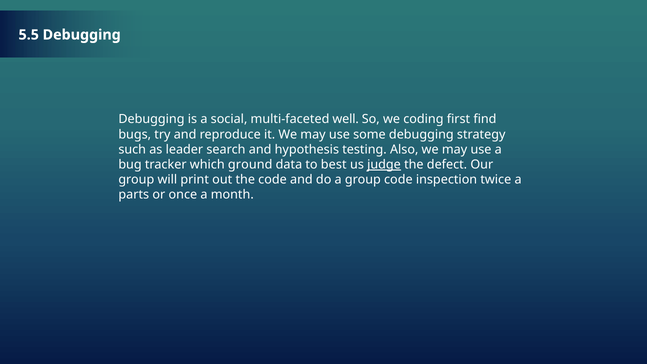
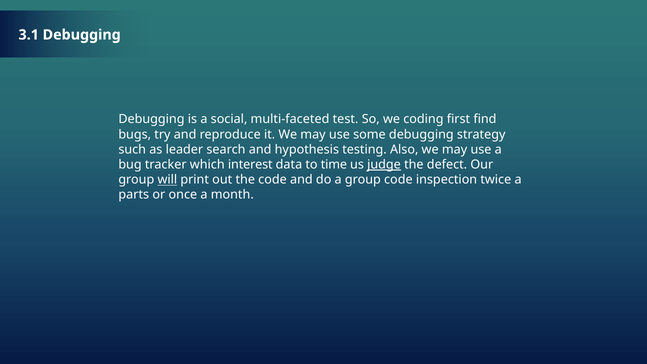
5.5: 5.5 -> 3.1
well: well -> test
ground: ground -> interest
best: best -> time
will underline: none -> present
